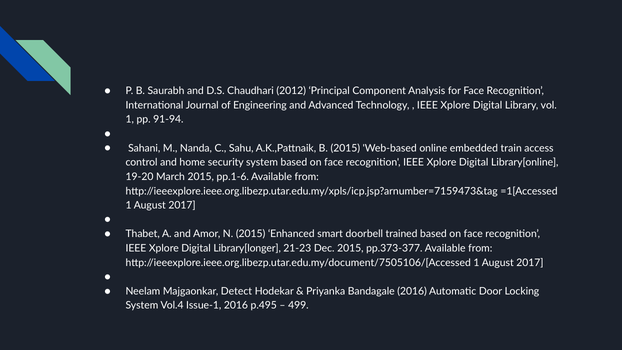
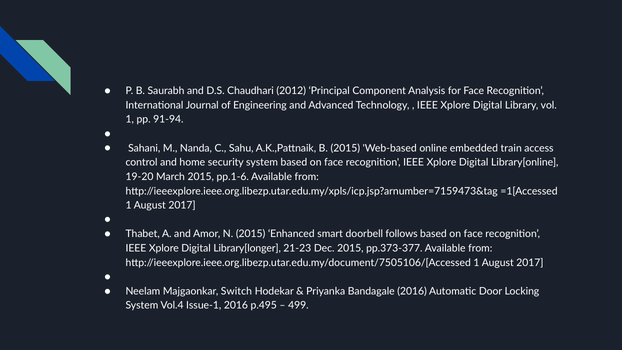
trained: trained -> follows
Detect: Detect -> Switch
